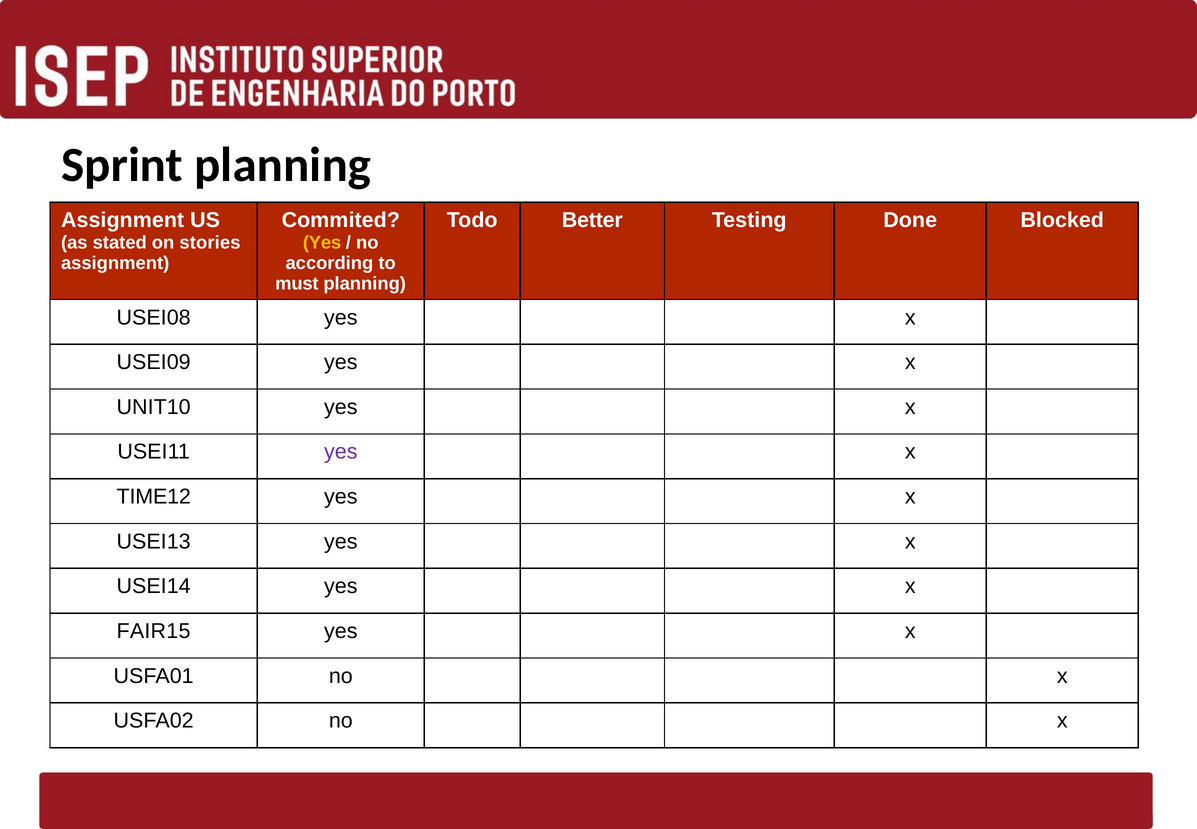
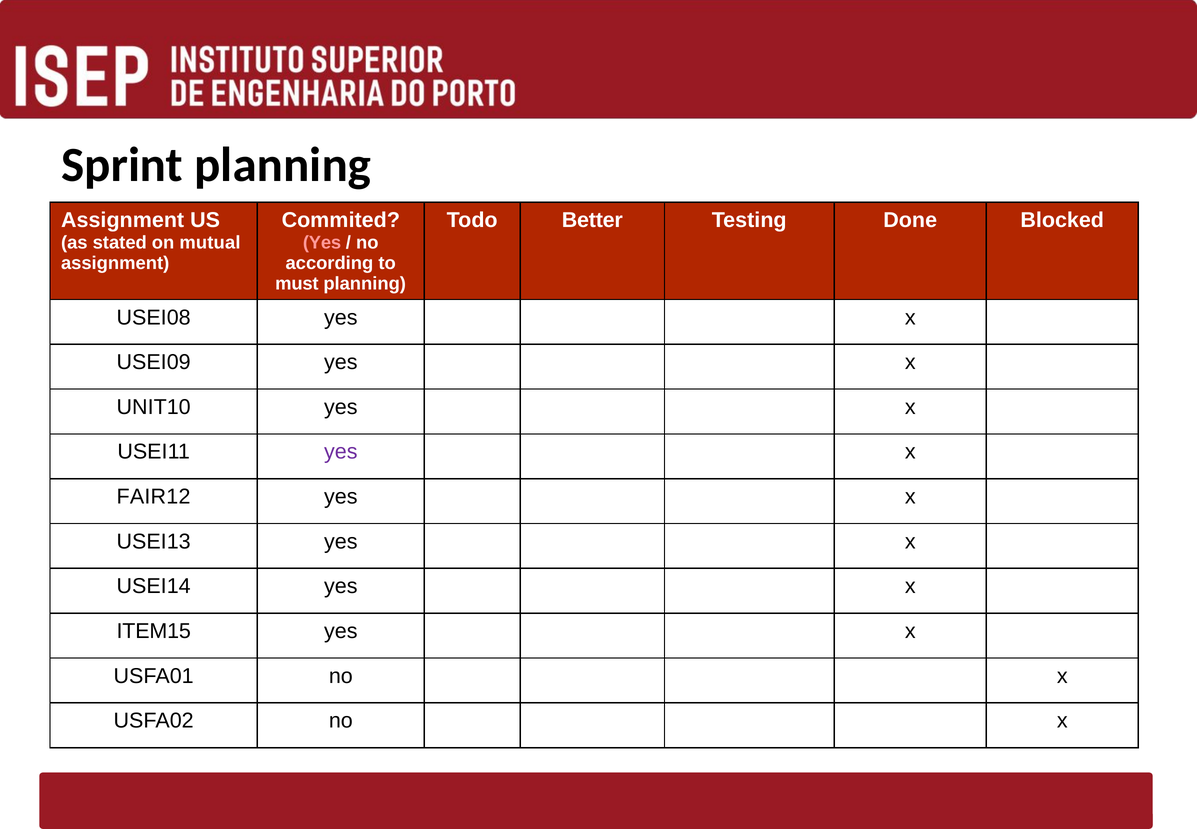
stories: stories -> mutual
Yes at (322, 243) colour: yellow -> pink
TIME12: TIME12 -> FAIR12
FAIR15: FAIR15 -> ITEM15
